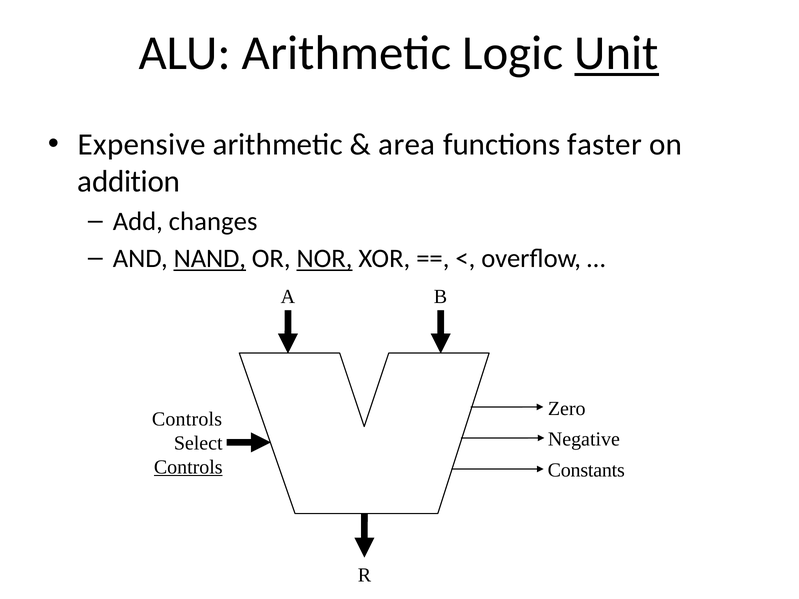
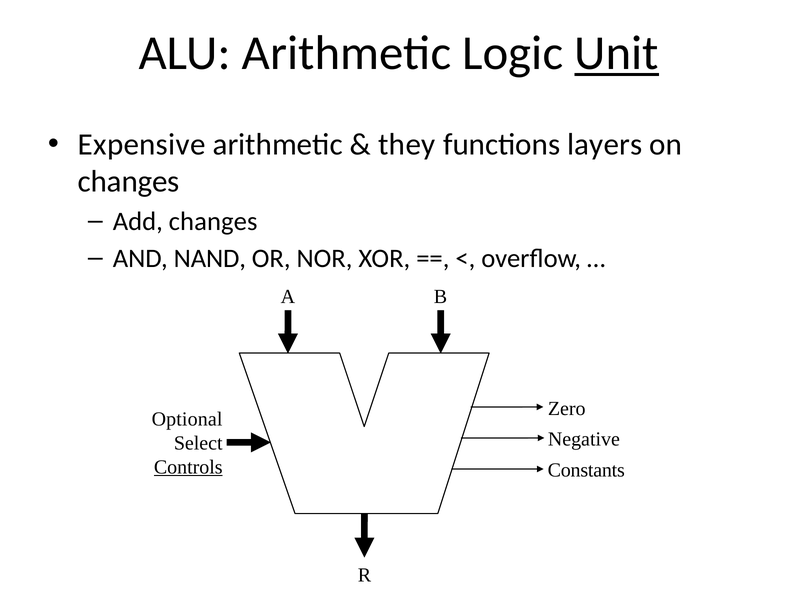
area: area -> they
faster: faster -> layers
addition at (129, 182): addition -> changes
NAND underline: present -> none
NOR underline: present -> none
Controls at (187, 419): Controls -> Optional
